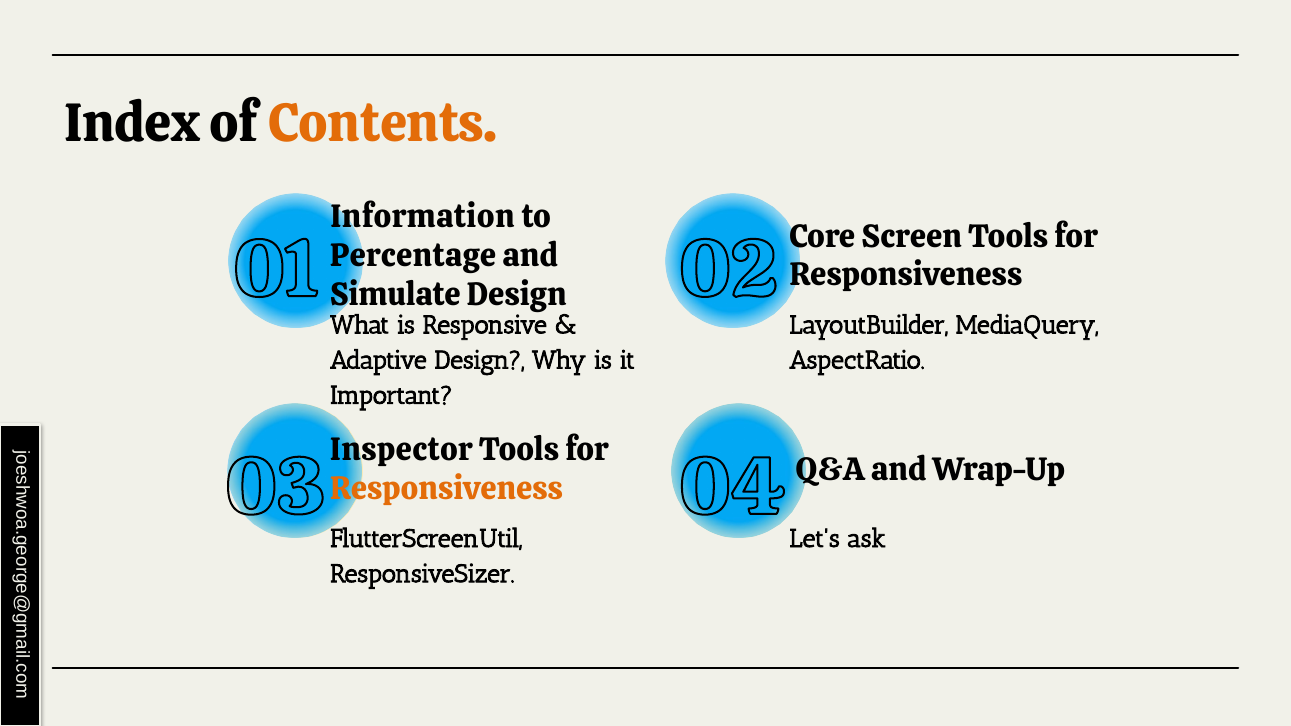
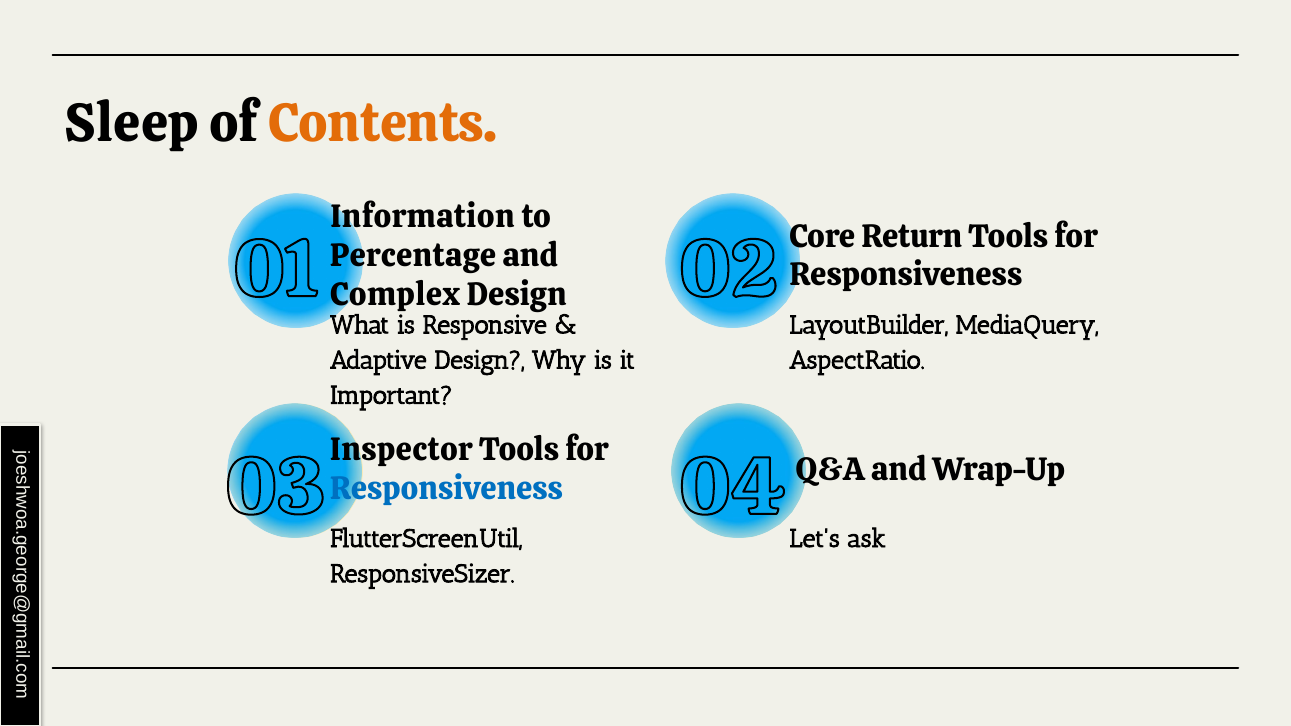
Index: Index -> Sleep
Screen: Screen -> Return
Simulate: Simulate -> Complex
Responsiveness at (446, 489) colour: orange -> blue
